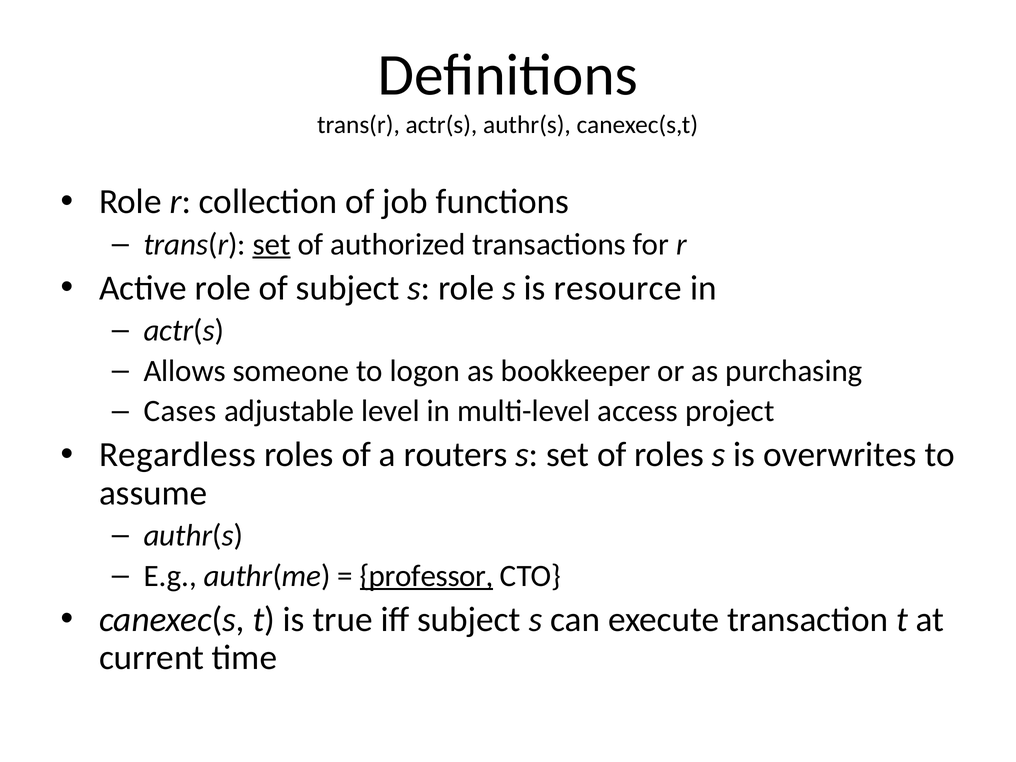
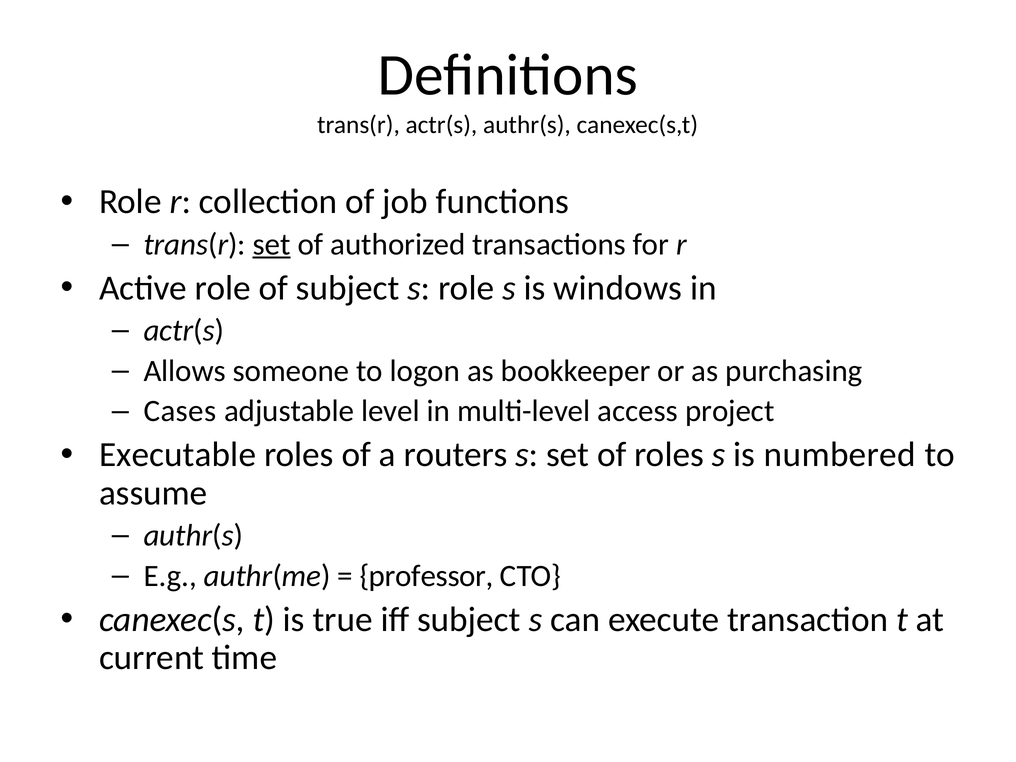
resource: resource -> windows
Regardless: Regardless -> Executable
overwrites: overwrites -> numbered
professor underline: present -> none
